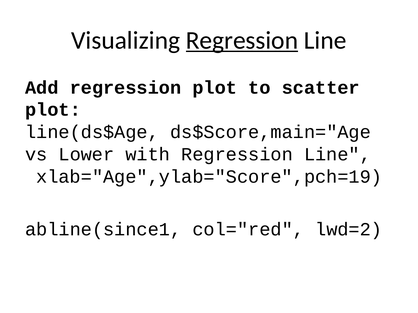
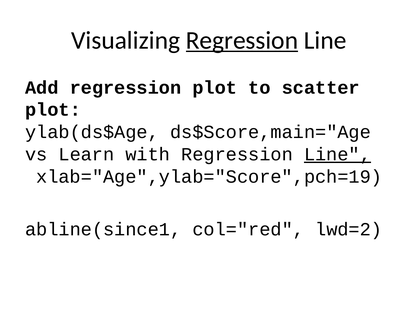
line(ds$Age: line(ds$Age -> ylab(ds$Age
Lower: Lower -> Learn
Line at (337, 155) underline: none -> present
